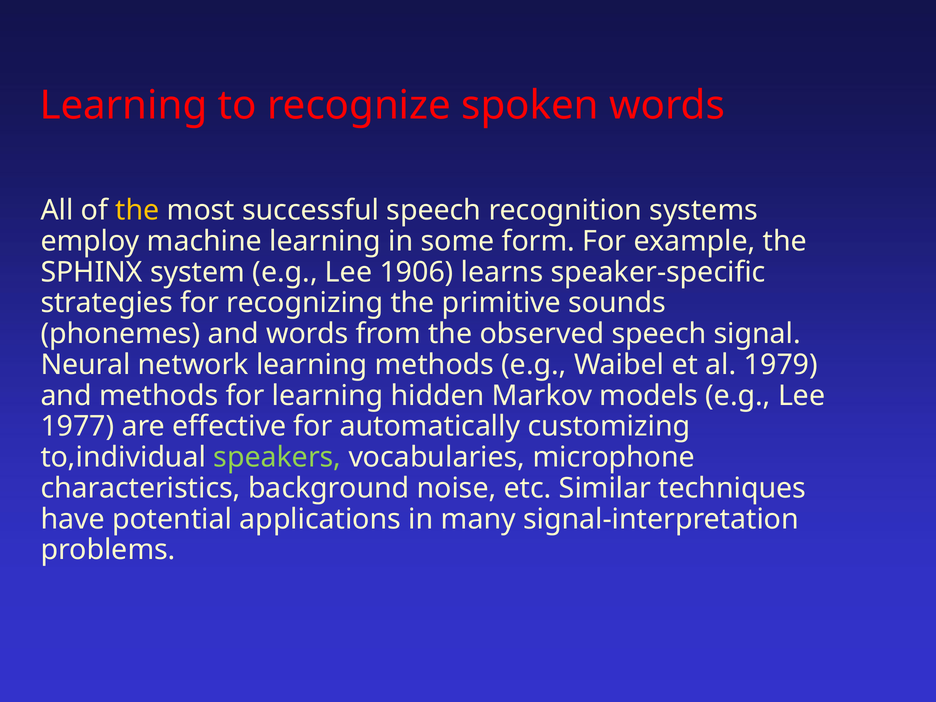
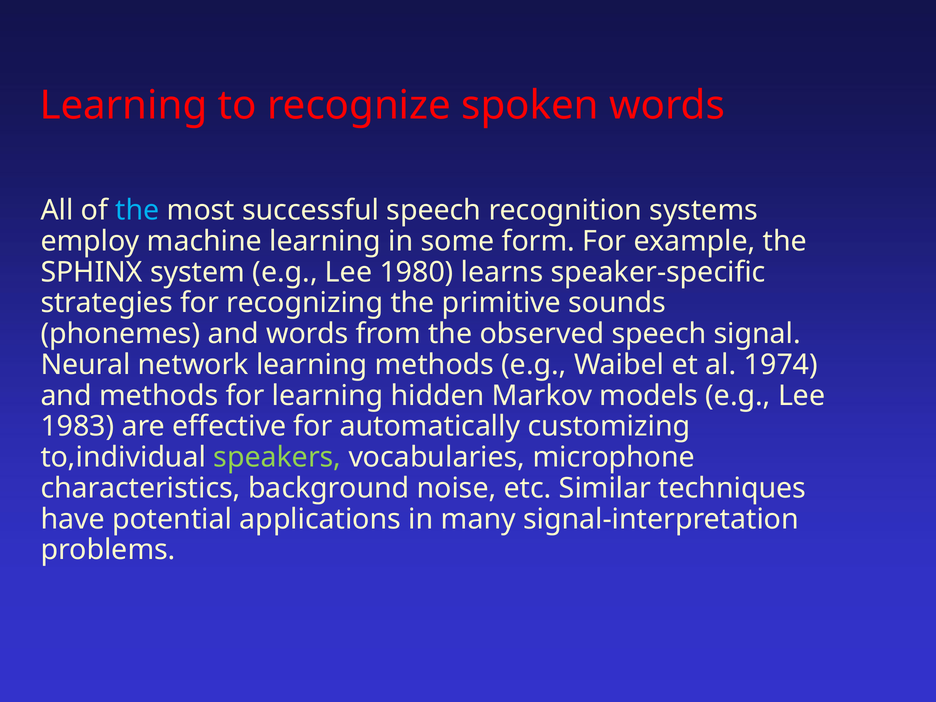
the at (137, 210) colour: yellow -> light blue
1906: 1906 -> 1980
1979: 1979 -> 1974
1977: 1977 -> 1983
